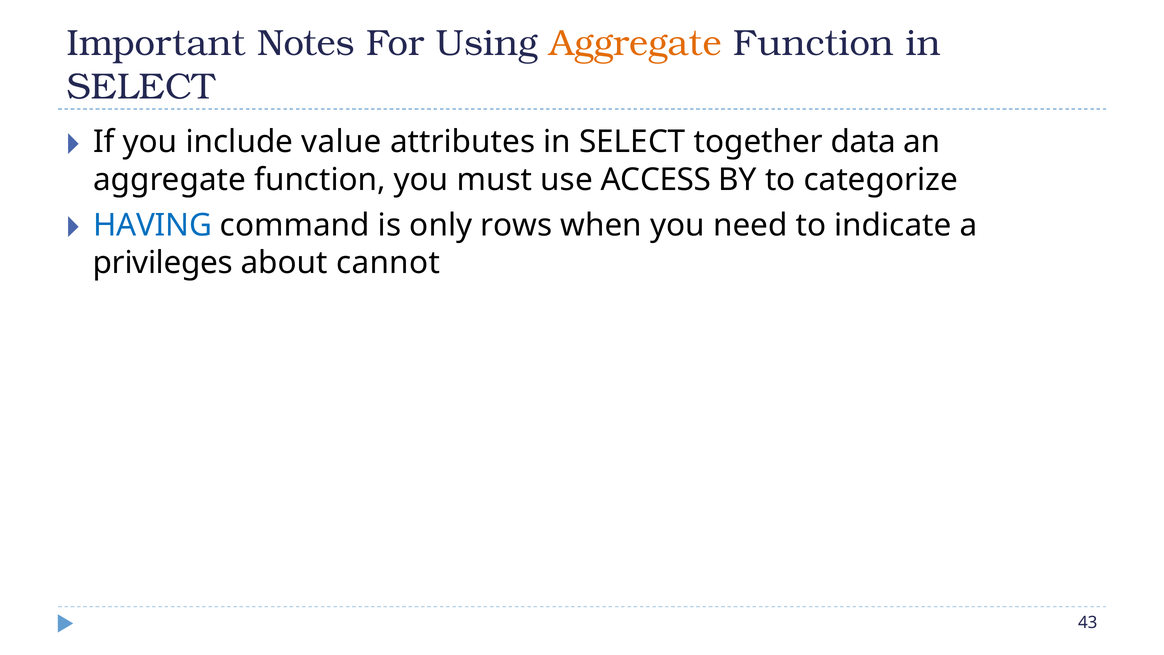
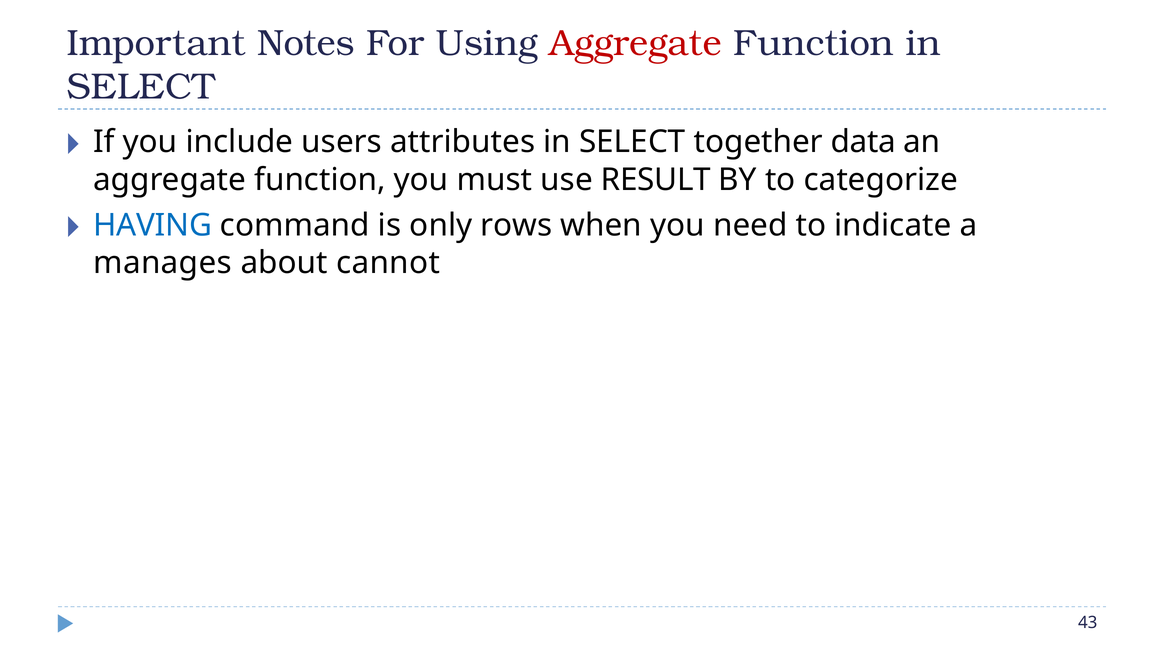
Aggregate at (636, 43) colour: orange -> red
value: value -> users
ACCESS: ACCESS -> RESULT
privileges: privileges -> manages
